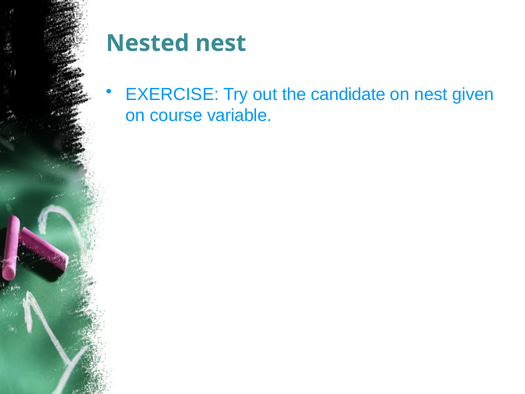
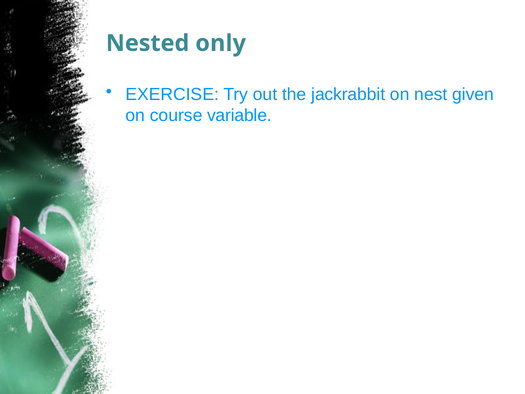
Nested nest: nest -> only
candidate: candidate -> jackrabbit
